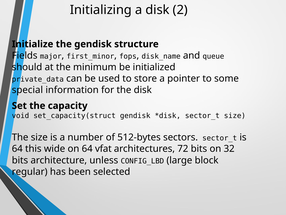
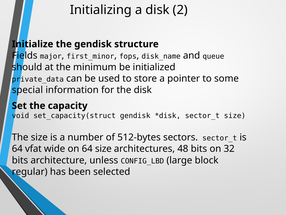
this: this -> vfat
64 vfat: vfat -> size
72: 72 -> 48
